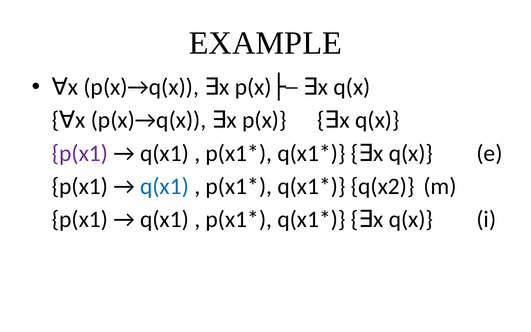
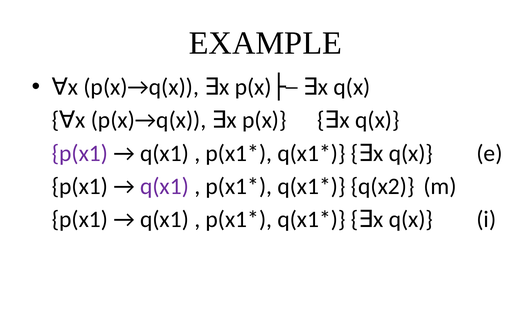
q(x1 at (165, 186) colour: blue -> purple
